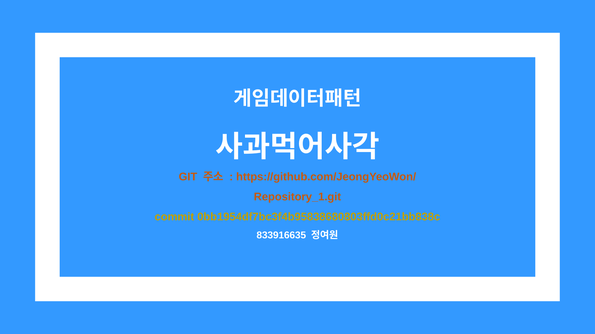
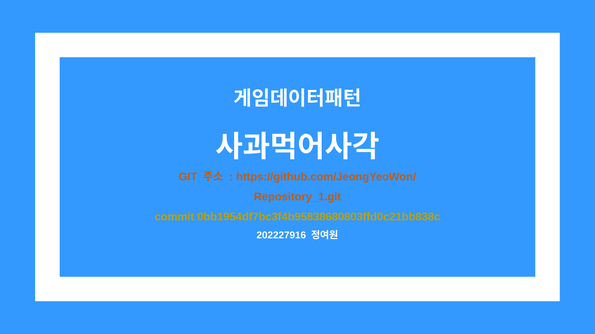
833916635: 833916635 -> 202227916
